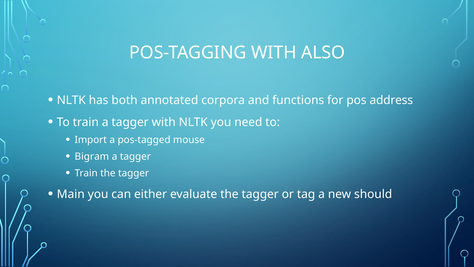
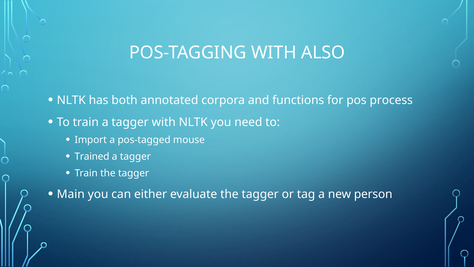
address: address -> process
Bigram: Bigram -> Trained
should: should -> person
